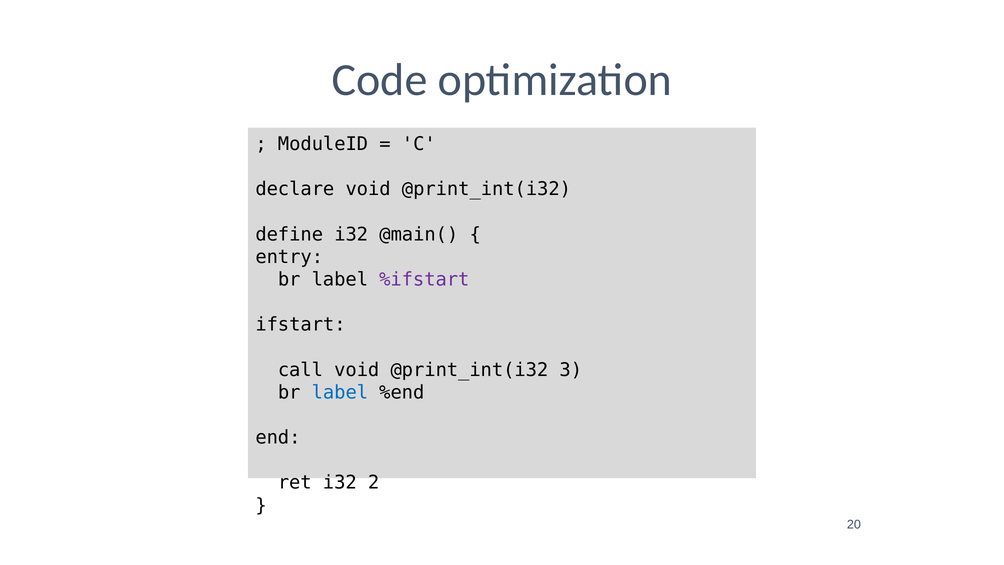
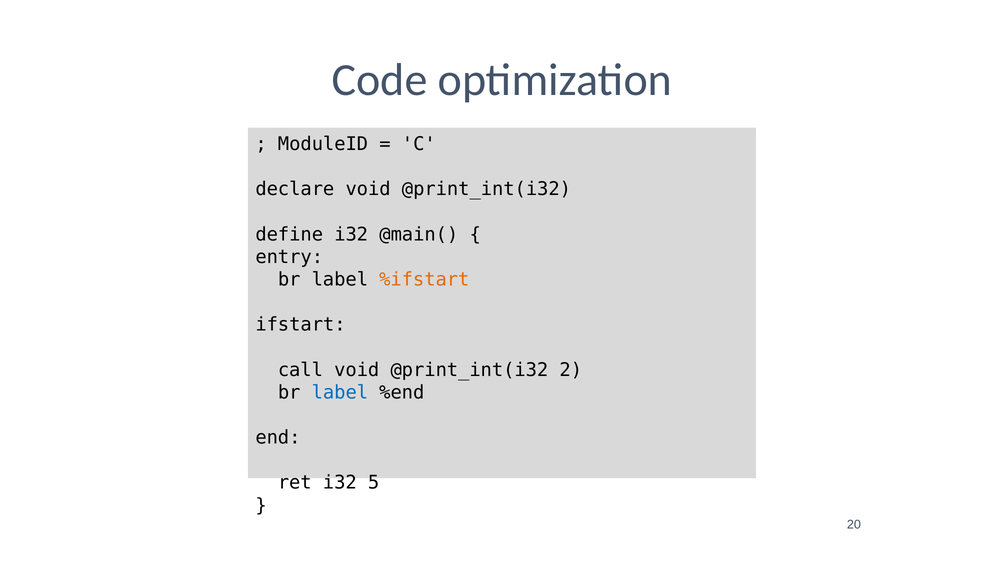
%ifstart colour: purple -> orange
3: 3 -> 2
2: 2 -> 5
